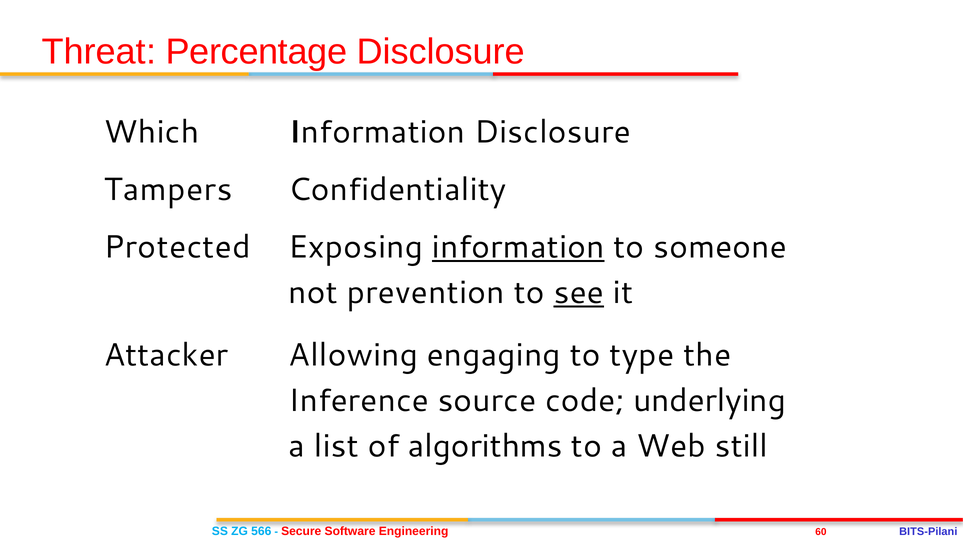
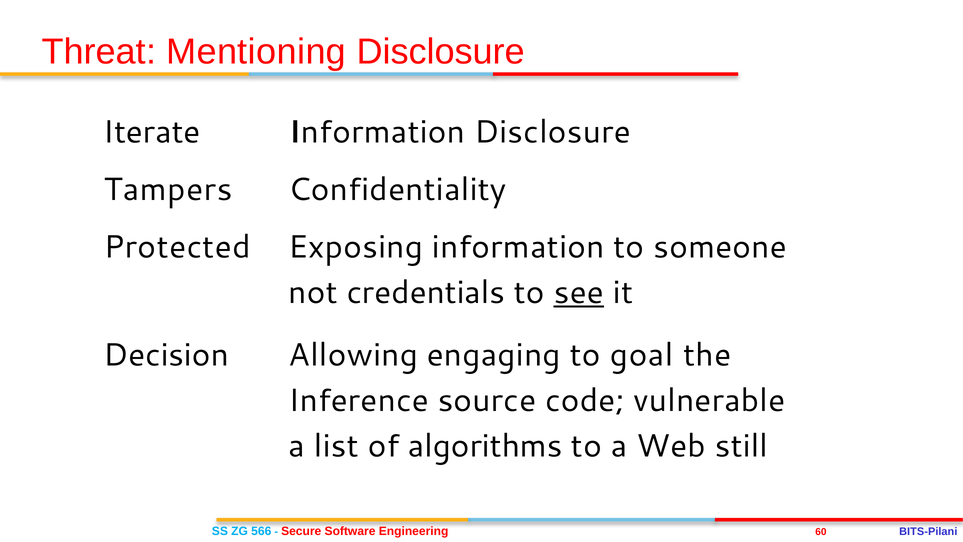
Percentage: Percentage -> Mentioning
Which: Which -> Iterate
information at (518, 247) underline: present -> none
prevention: prevention -> credentials
Attacker: Attacker -> Decision
type: type -> goal
underlying: underlying -> vulnerable
